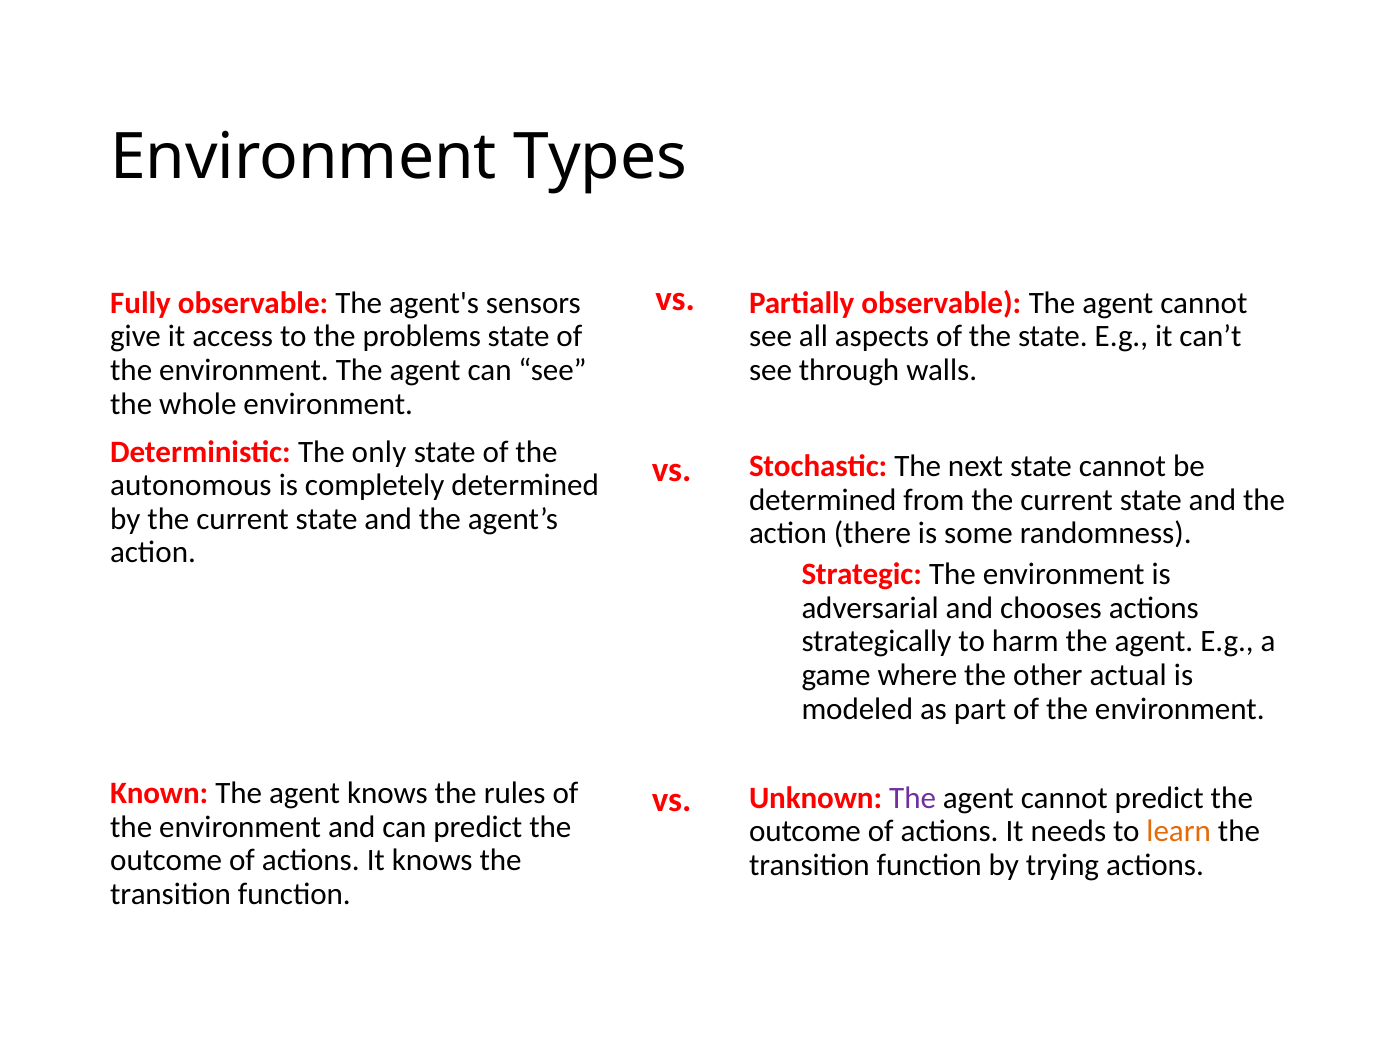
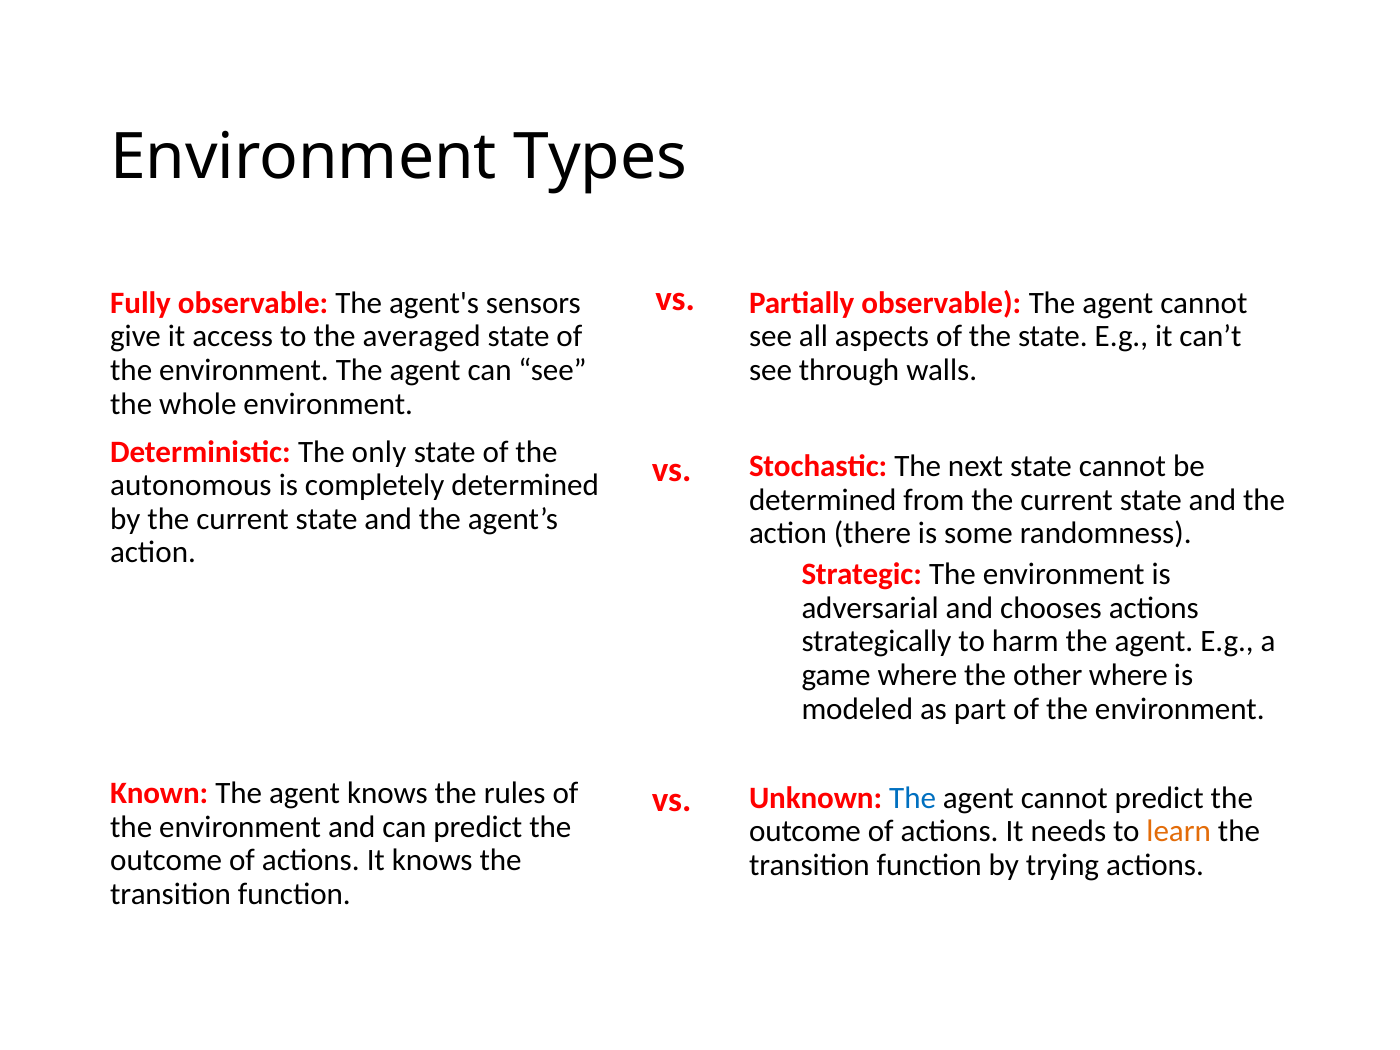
problems: problems -> averaged
other actual: actual -> where
The at (913, 798) colour: purple -> blue
